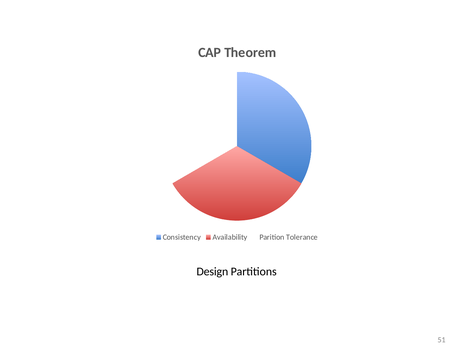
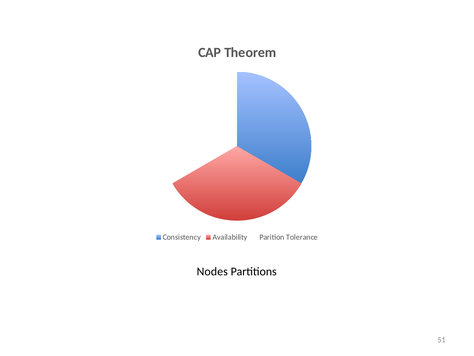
Design: Design -> Nodes
